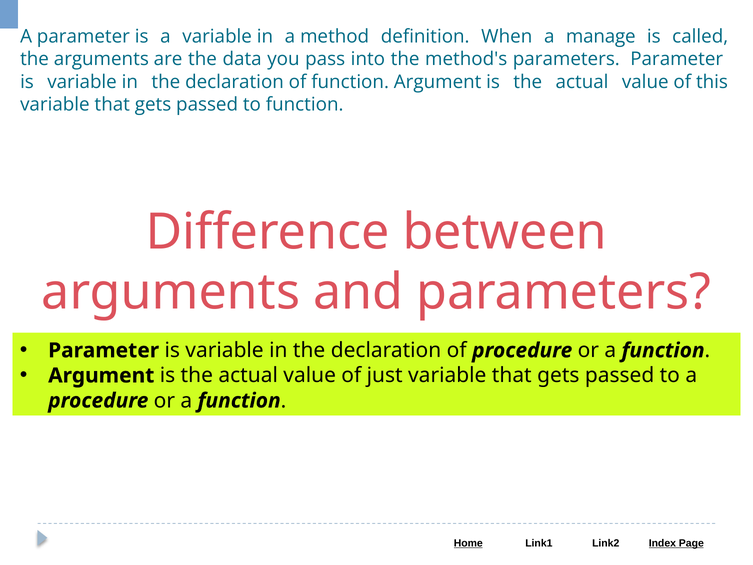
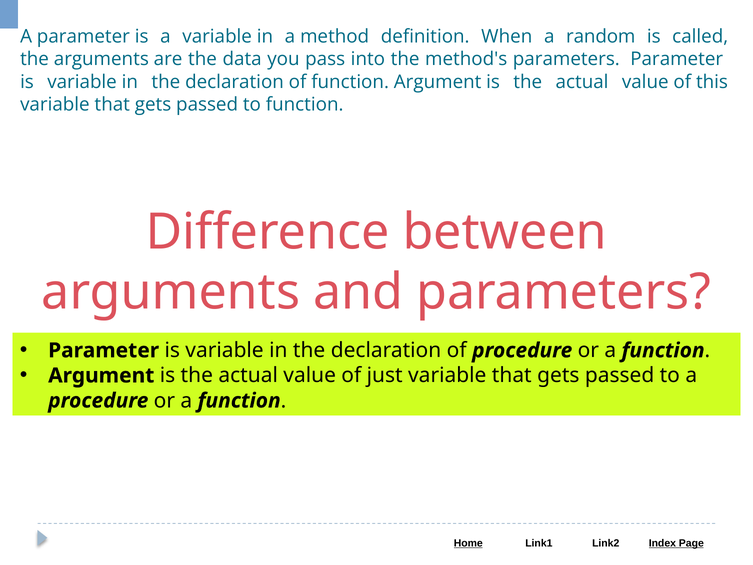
manage: manage -> random
